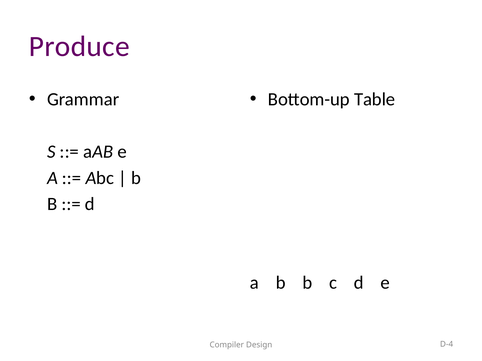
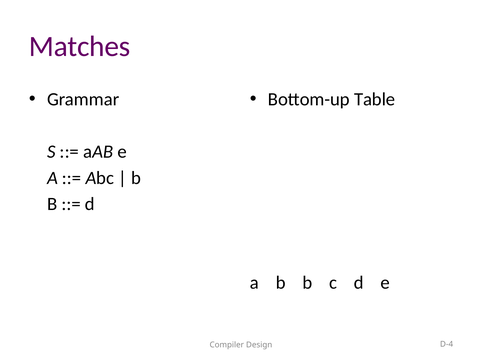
Produce: Produce -> Matches
